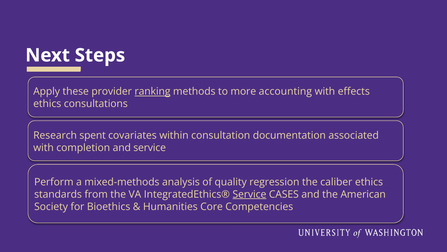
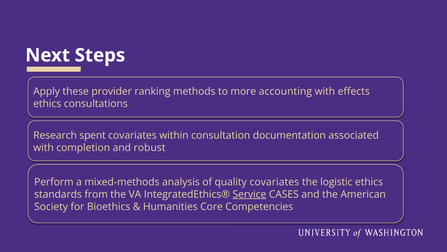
ranking underline: present -> none
and service: service -> robust
quality regression: regression -> covariates
caliber: caliber -> logistic
